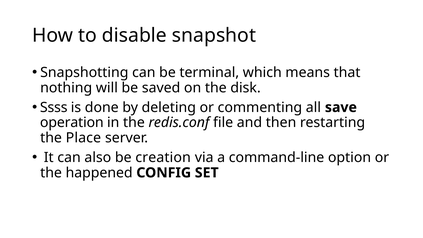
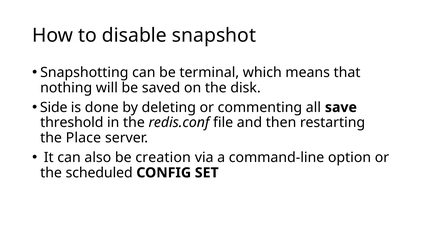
Ssss: Ssss -> Side
operation: operation -> threshold
happened: happened -> scheduled
